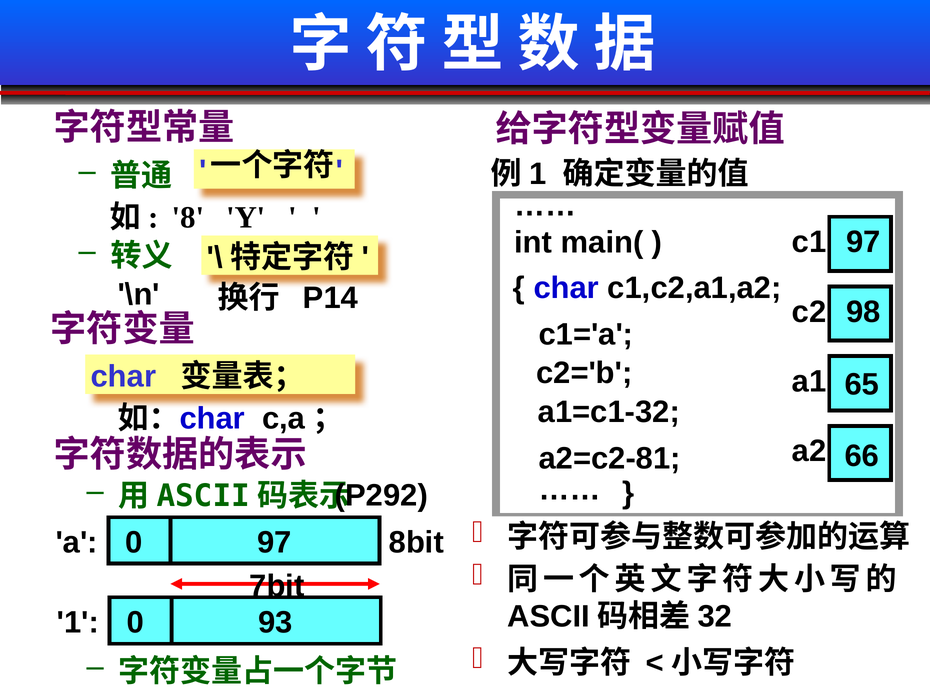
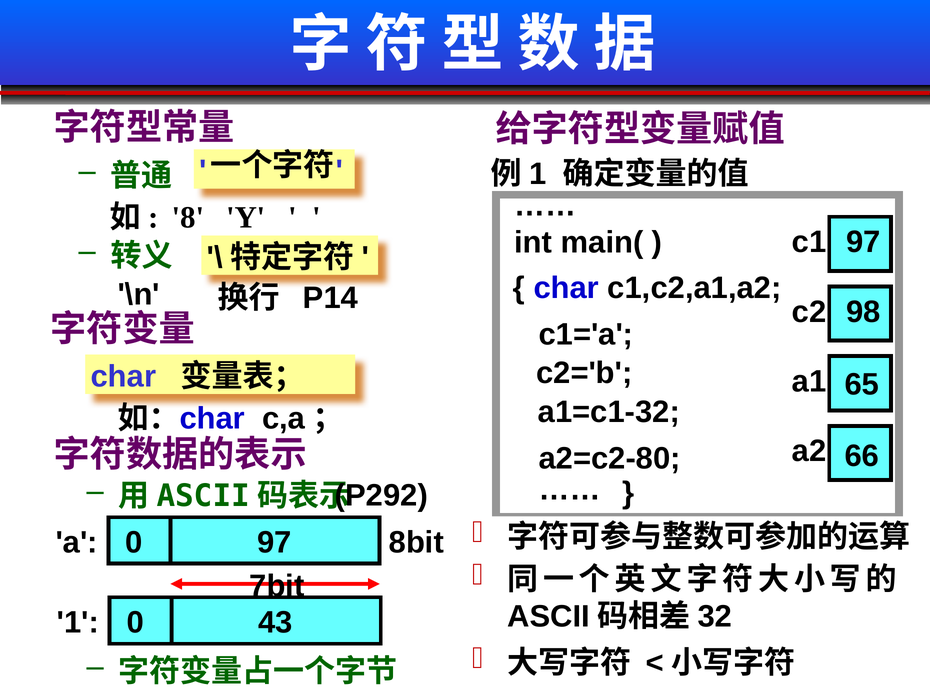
a2=c2-81: a2=c2-81 -> a2=c2-80
93: 93 -> 43
